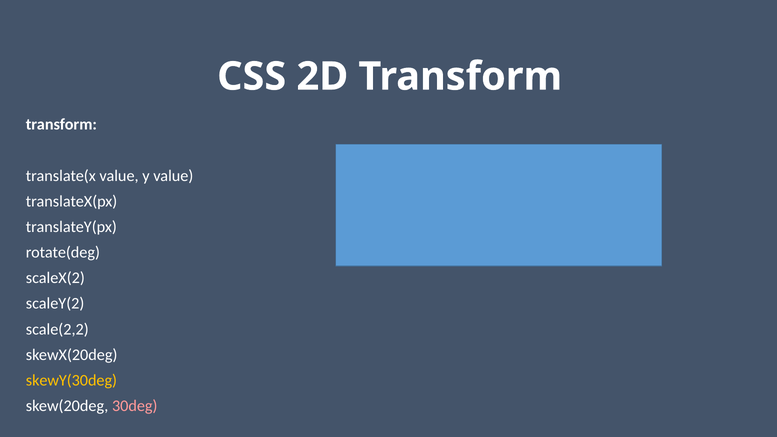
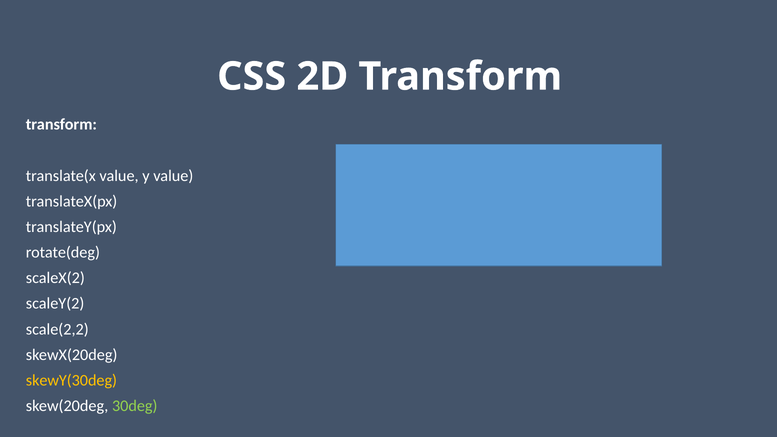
30deg colour: pink -> light green
